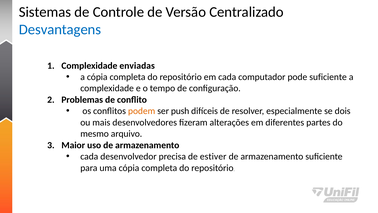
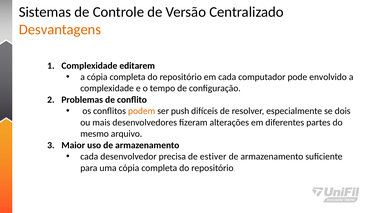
Desvantagens colour: blue -> orange
enviadas: enviadas -> editarem
pode suficiente: suficiente -> envolvido
